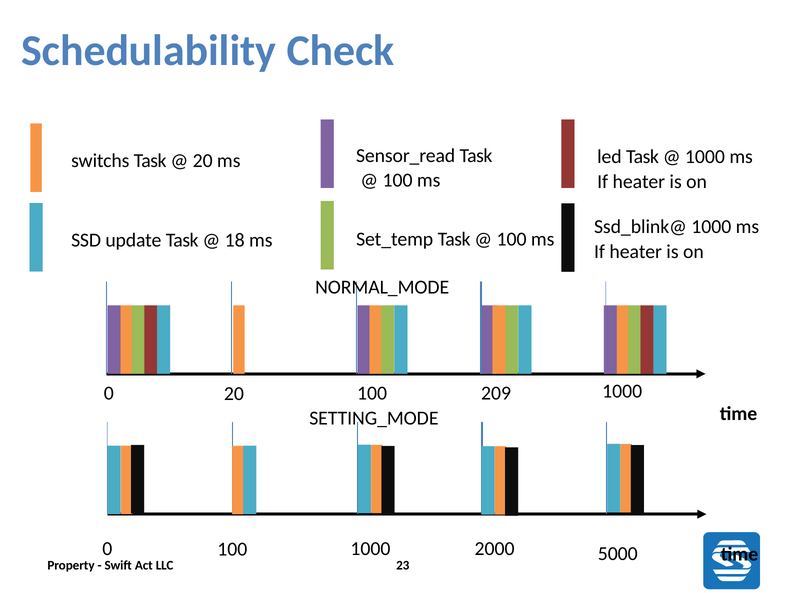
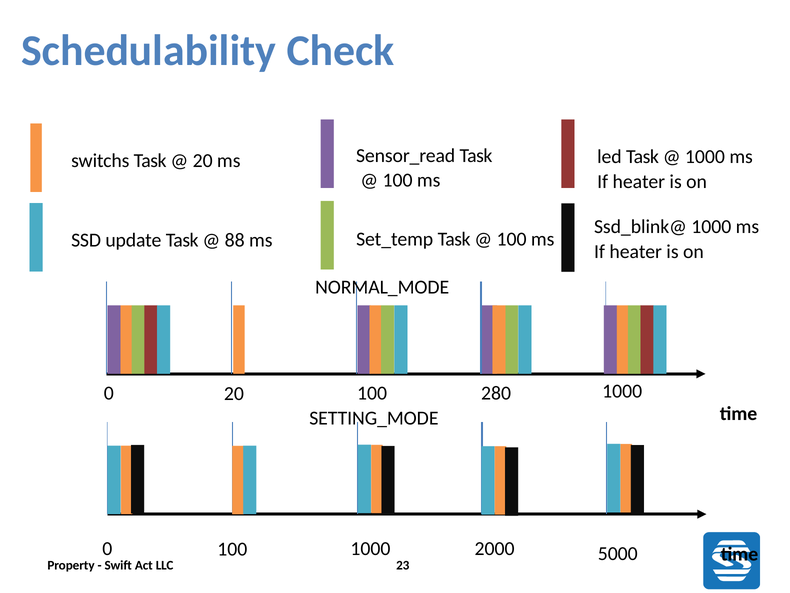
18: 18 -> 88
209: 209 -> 280
